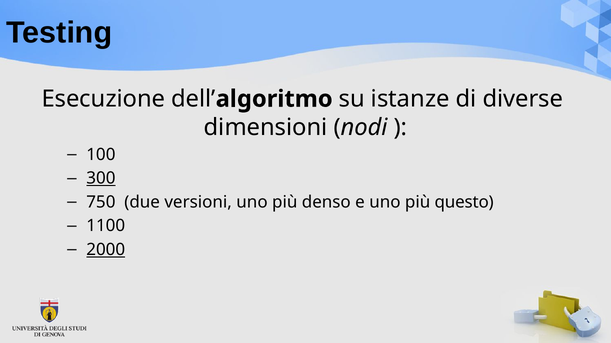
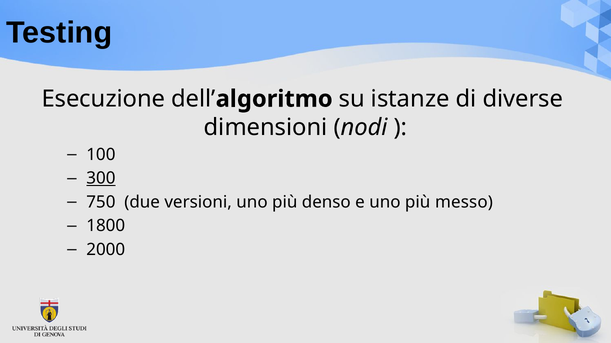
questo: questo -> messo
1100: 1100 -> 1800
2000 underline: present -> none
